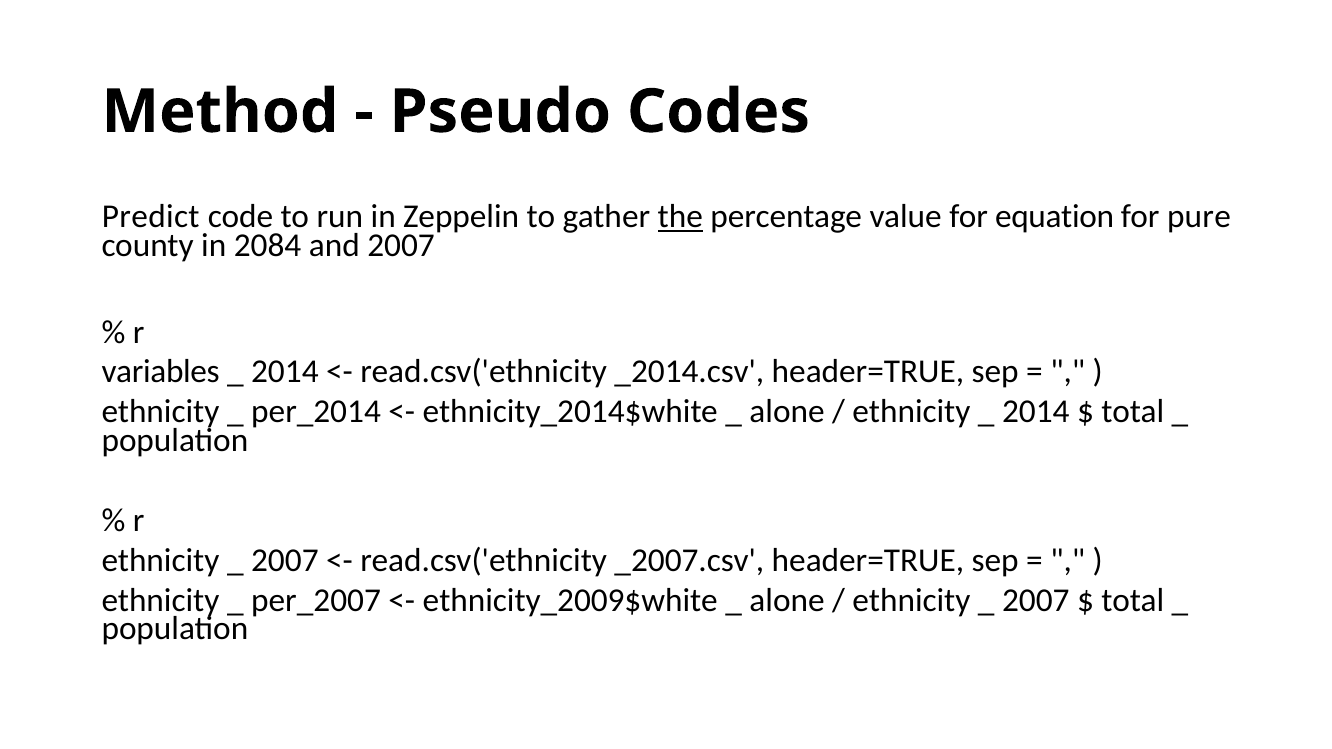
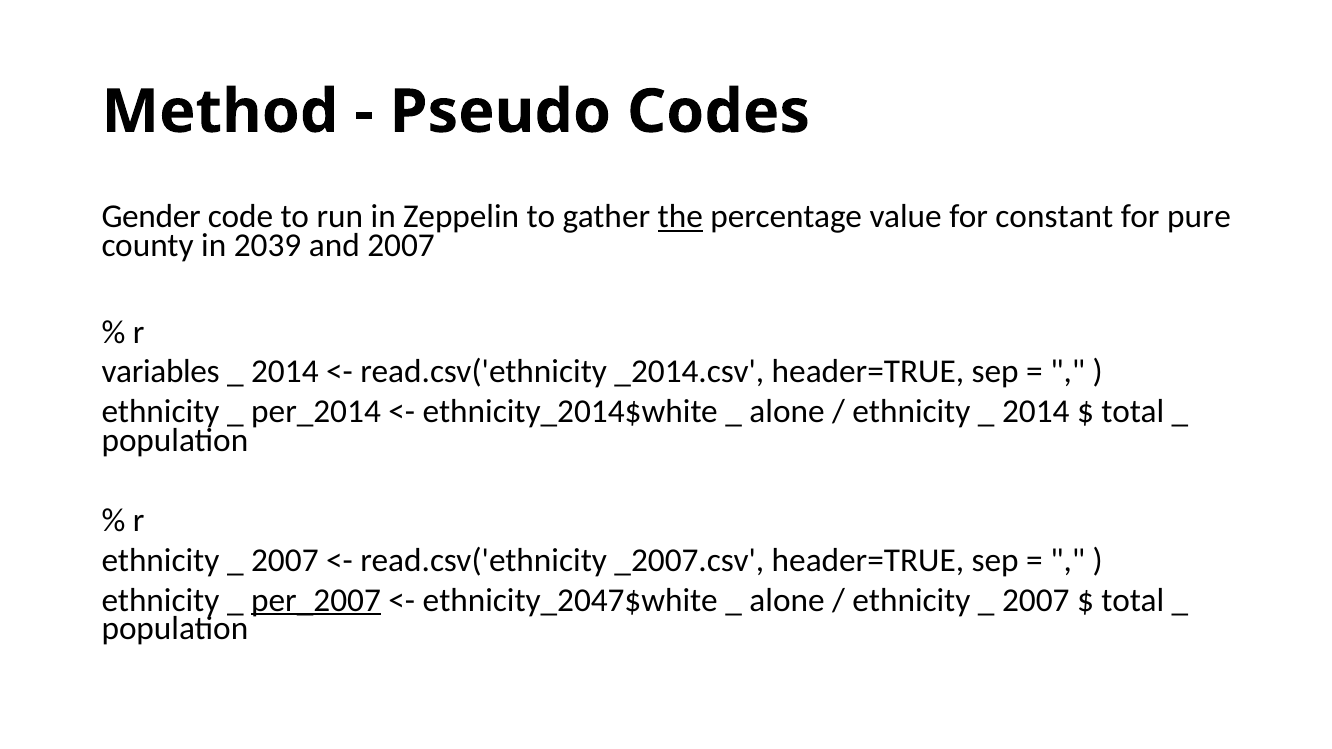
Predict: Predict -> Gender
equation: equation -> constant
2084: 2084 -> 2039
per_2007 underline: none -> present
ethnicity_2009$white: ethnicity_2009$white -> ethnicity_2047$white
